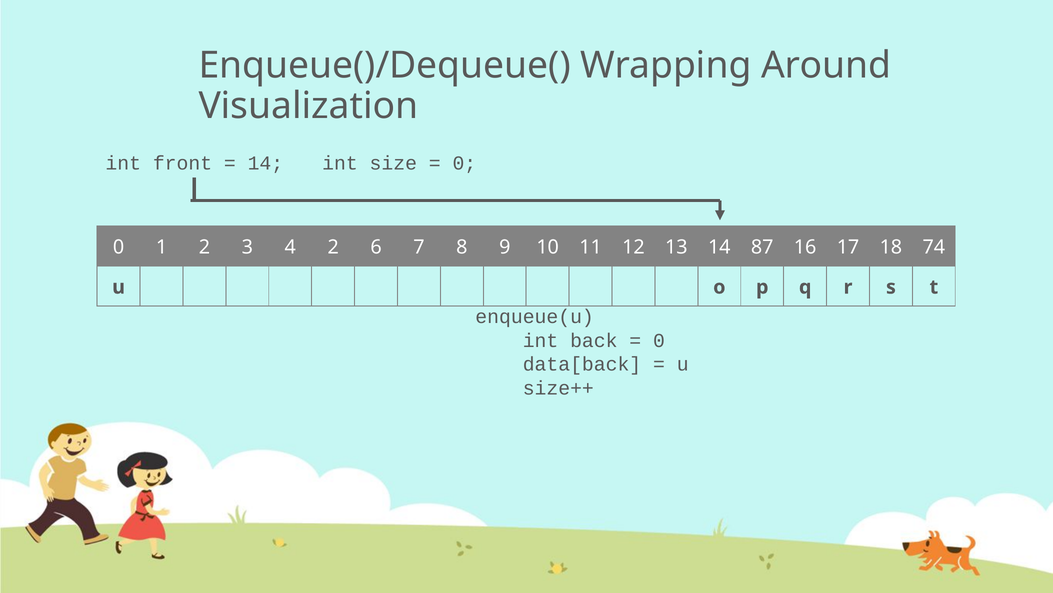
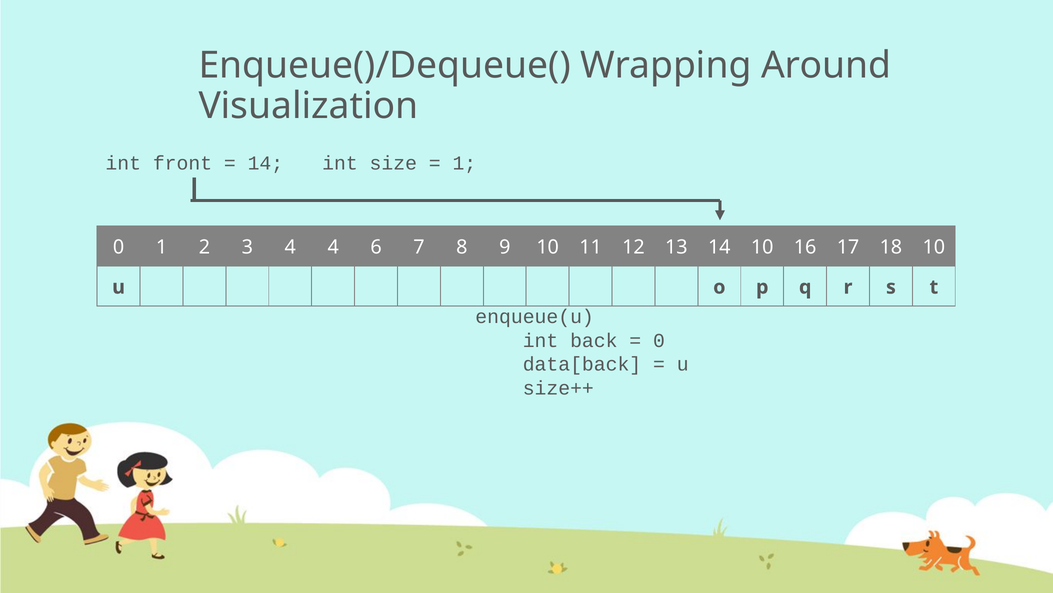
0 at (464, 163): 0 -> 1
4 2: 2 -> 4
14 87: 87 -> 10
18 74: 74 -> 10
